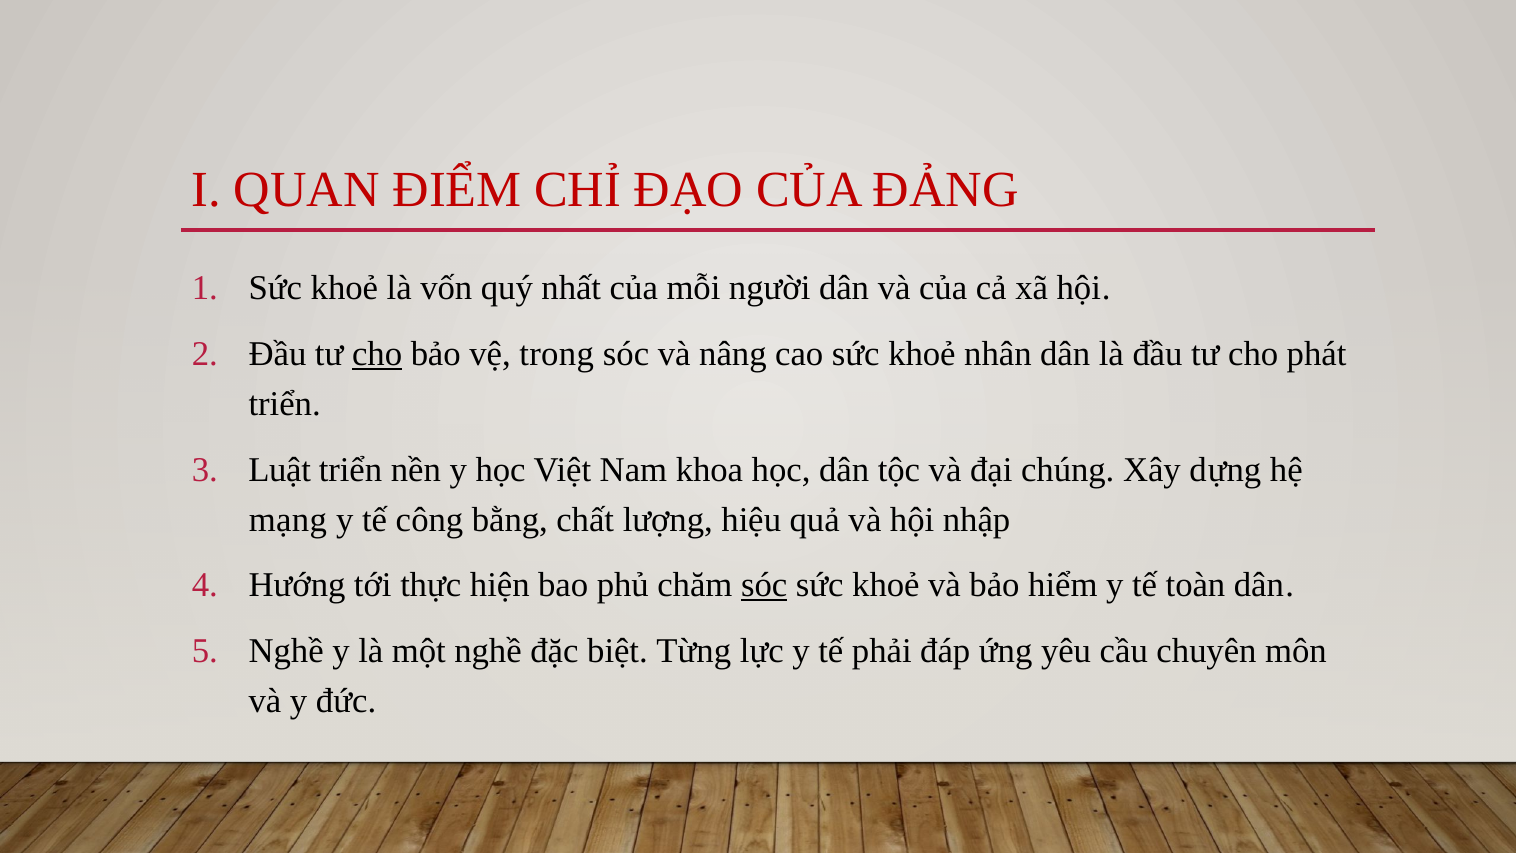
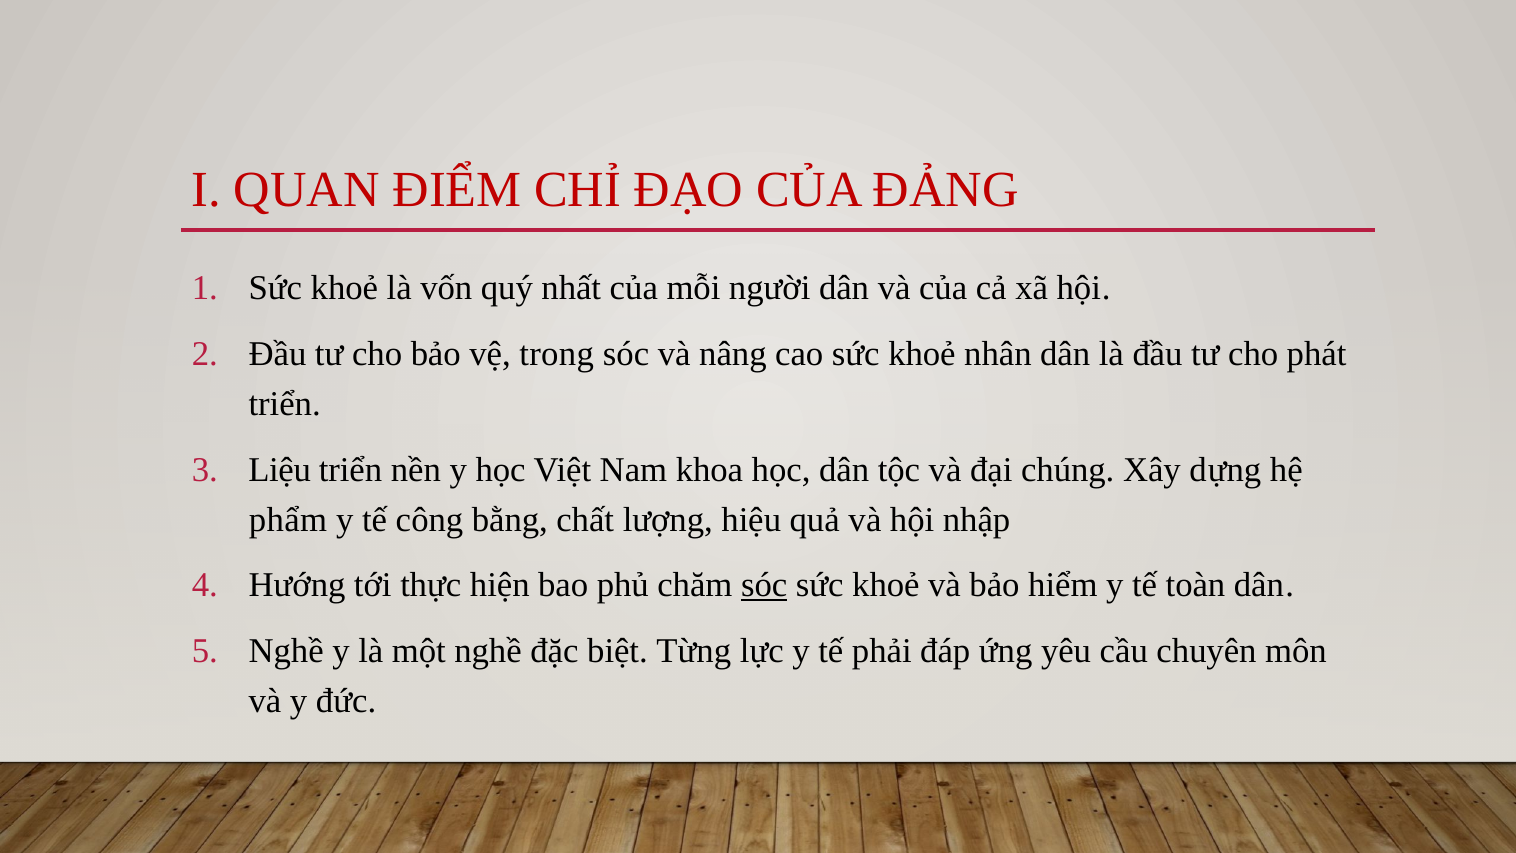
cho at (377, 354) underline: present -> none
Luật: Luật -> Liệu
mạng: mạng -> phẩm
